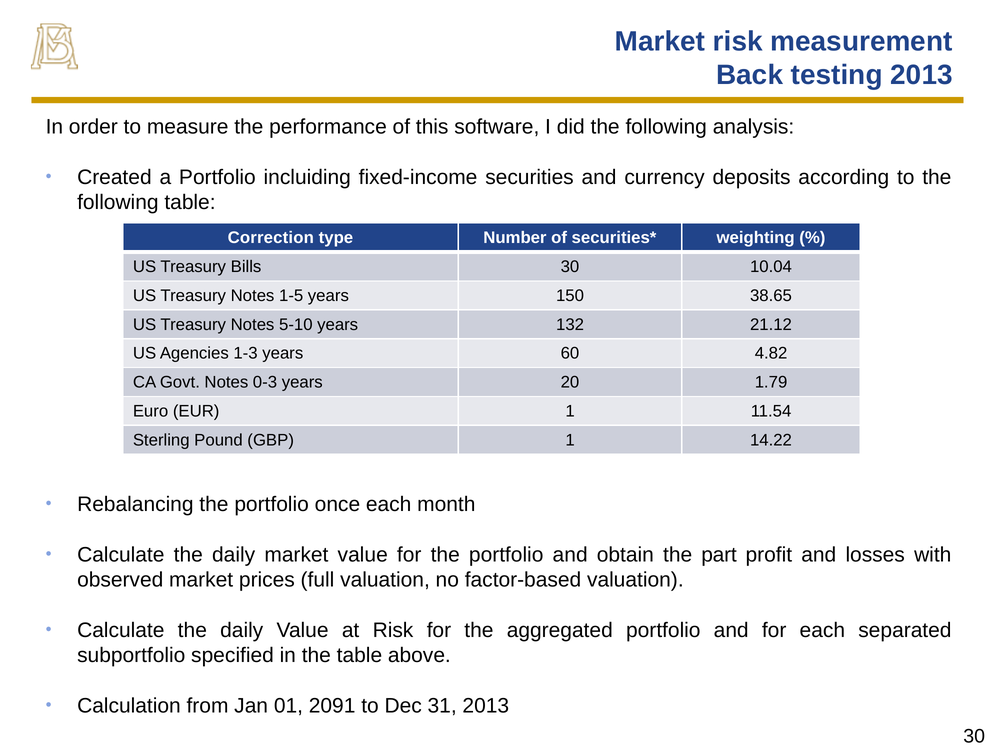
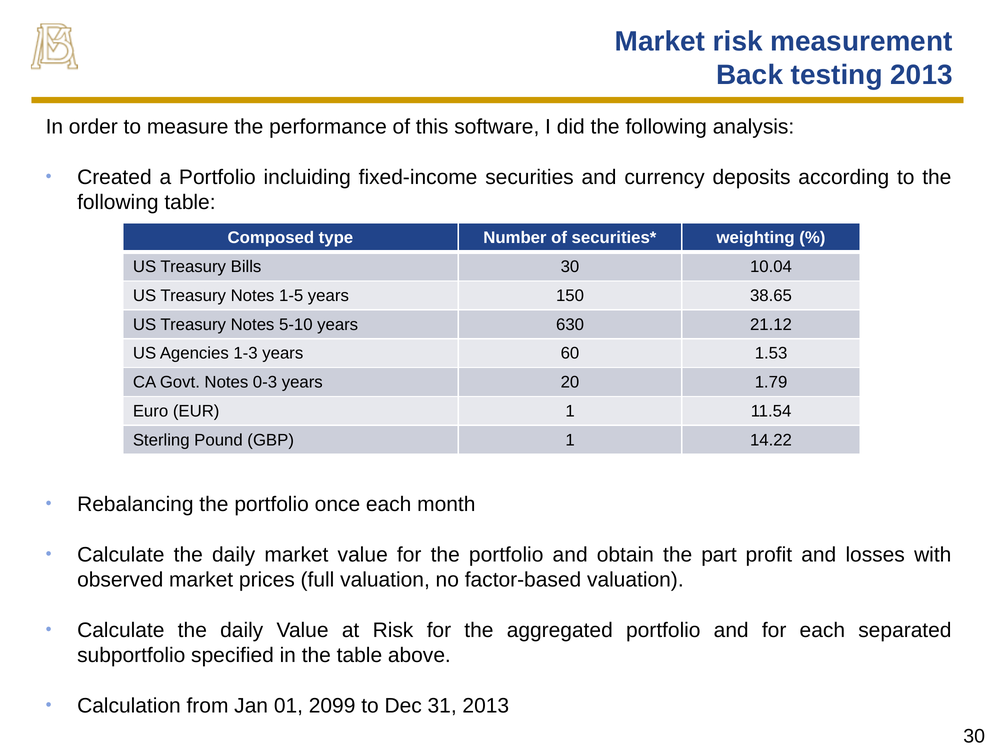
Correction: Correction -> Composed
132: 132 -> 630
4.82: 4.82 -> 1.53
2091: 2091 -> 2099
